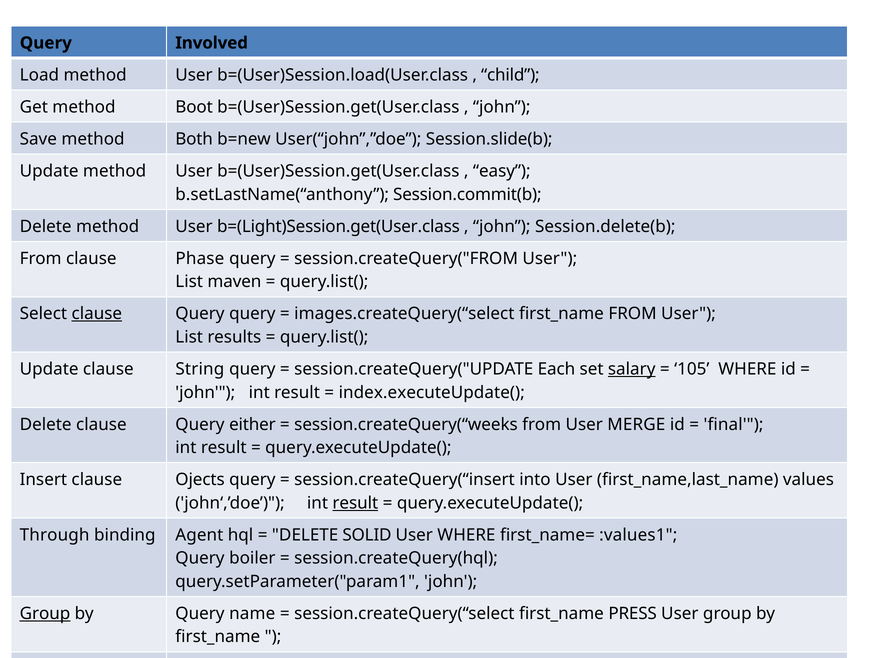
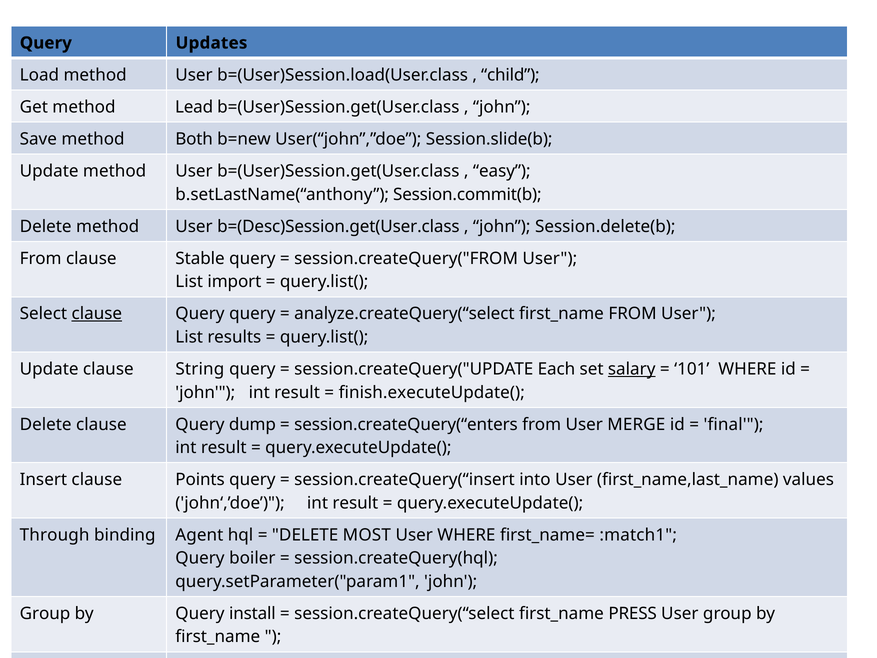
Involved: Involved -> Updates
Boot: Boot -> Lead
b=(Light)Session.get(User.class: b=(Light)Session.get(User.class -> b=(Desc)Session.get(User.class
Phase: Phase -> Stable
maven: maven -> import
images.createQuery(“select: images.createQuery(“select -> analyze.createQuery(“select
105: 105 -> 101
index.executeUpdate(: index.executeUpdate( -> finish.executeUpdate(
either: either -> dump
session.createQuery(“weeks: session.createQuery(“weeks -> session.createQuery(“enters
Ojects: Ojects -> Points
result at (355, 503) underline: present -> none
SOLID: SOLID -> MOST
:values1: :values1 -> :match1
Group at (45, 613) underline: present -> none
name: name -> install
